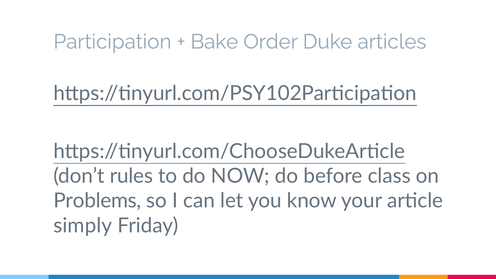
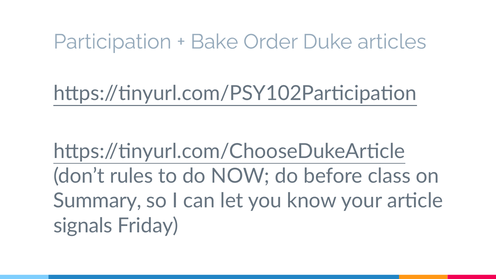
Problems: Problems -> Summary
simply: simply -> signals
